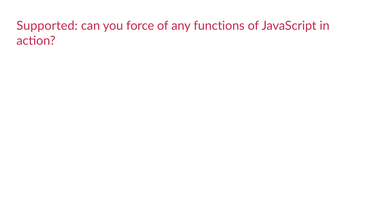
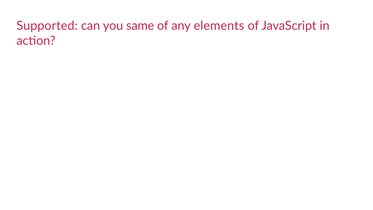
force: force -> same
functions: functions -> elements
